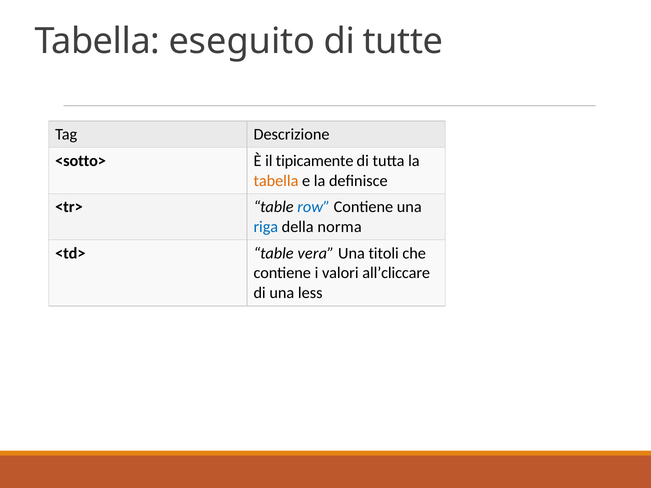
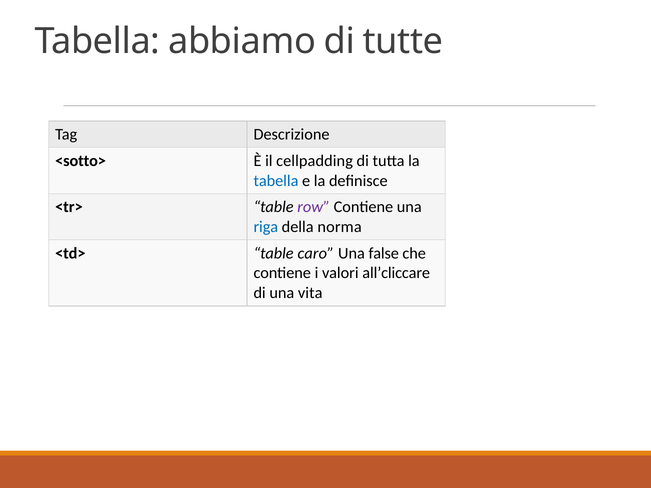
eseguito: eseguito -> abbiamo
tipicamente: tipicamente -> cellpadding
tabella at (276, 181) colour: orange -> blue
row colour: blue -> purple
vera: vera -> caro
titoli: titoli -> false
less: less -> vita
